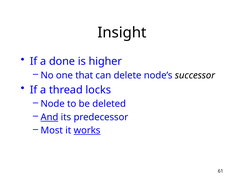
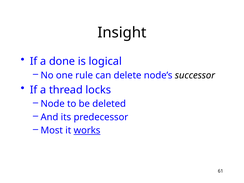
higher: higher -> logical
that: that -> rule
And underline: present -> none
